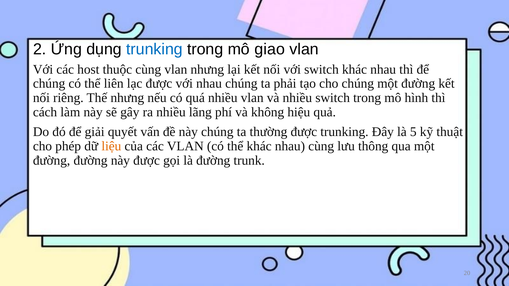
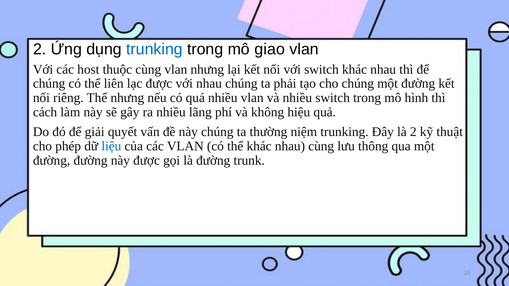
thường được: được -> niệm
là 5: 5 -> 2
liệu colour: orange -> blue
